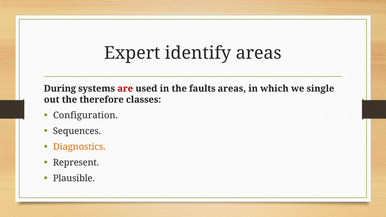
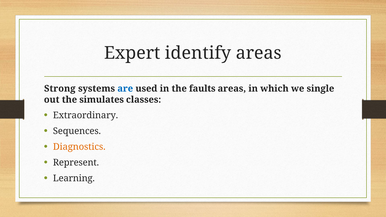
During: During -> Strong
are colour: red -> blue
therefore: therefore -> simulates
Configuration: Configuration -> Extraordinary
Plausible: Plausible -> Learning
